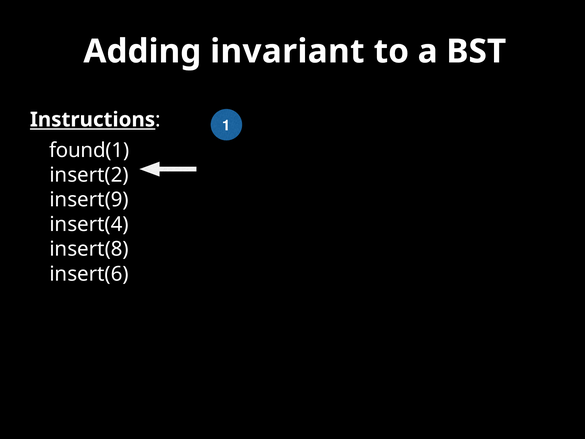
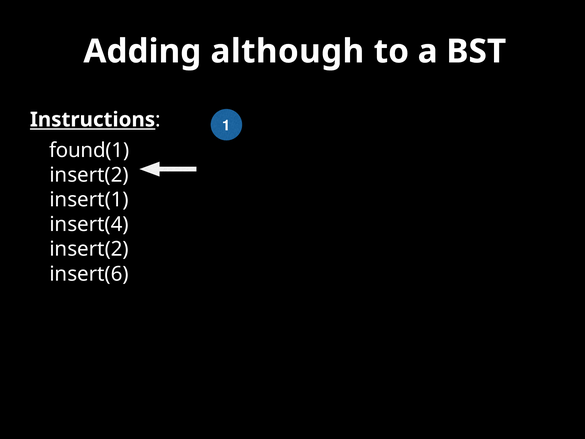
invariant: invariant -> although
insert(9: insert(9 -> insert(1
insert(8 at (89, 249): insert(8 -> insert(2
